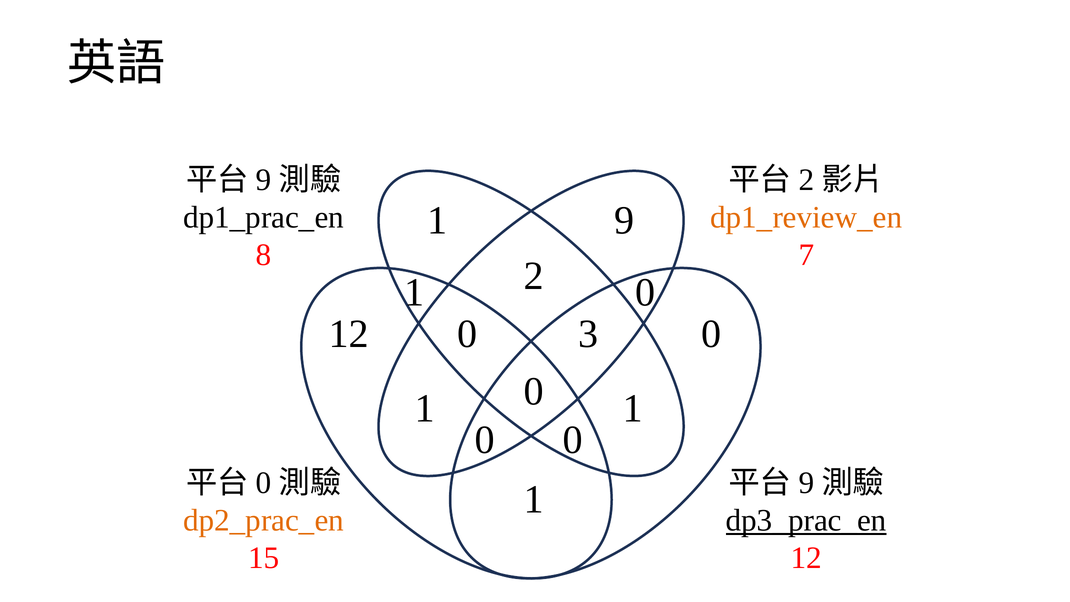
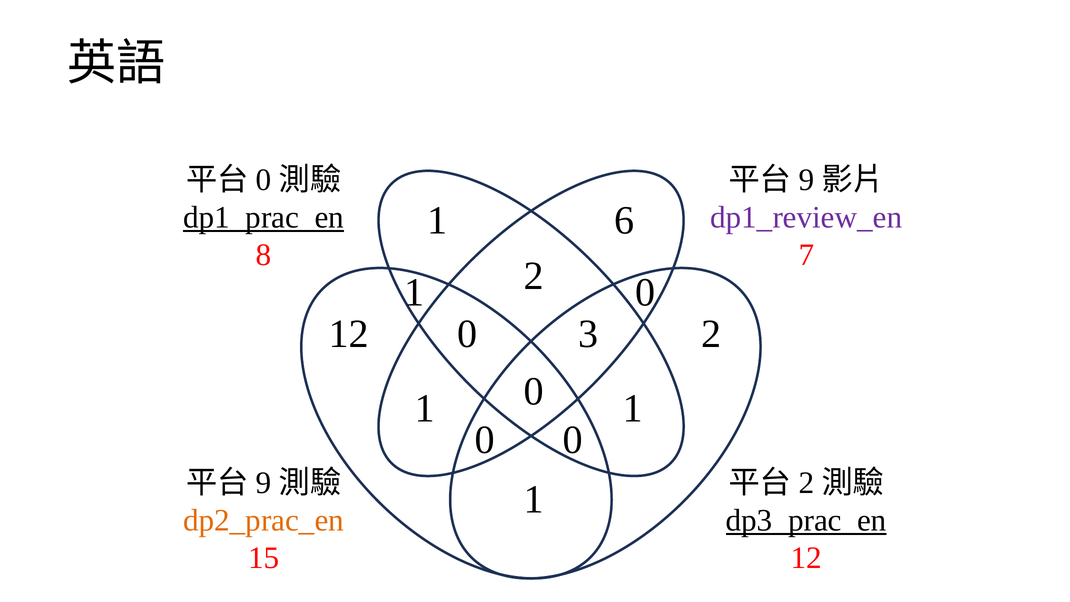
9 at (264, 180): 9 -> 0
2 at (806, 180): 2 -> 9
1 9: 9 -> 6
dp1_prac_en underline: none -> present
dp1_review_en colour: orange -> purple
3 0: 0 -> 2
0 at (264, 483): 0 -> 9
9 at (806, 483): 9 -> 2
